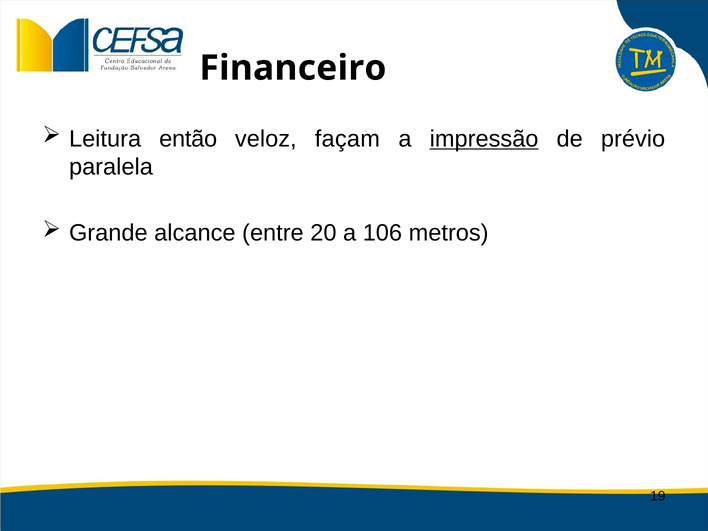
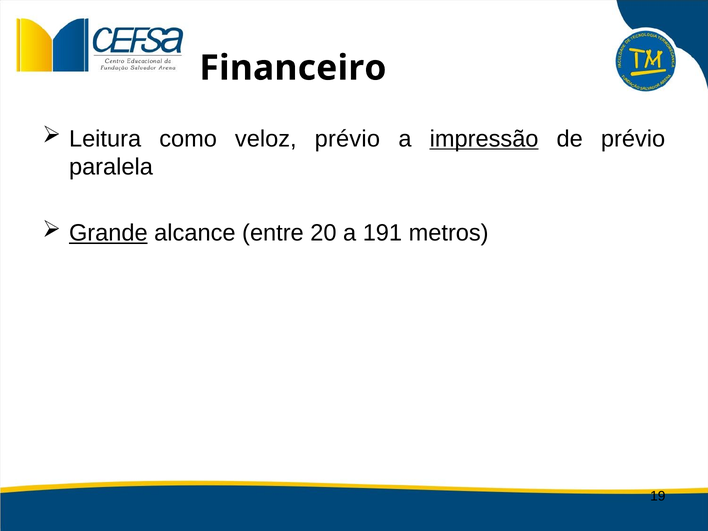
então: então -> como
veloz façam: façam -> prévio
Grande underline: none -> present
106: 106 -> 191
